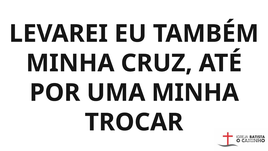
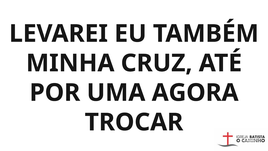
UMA MINHA: MINHA -> AGORA
